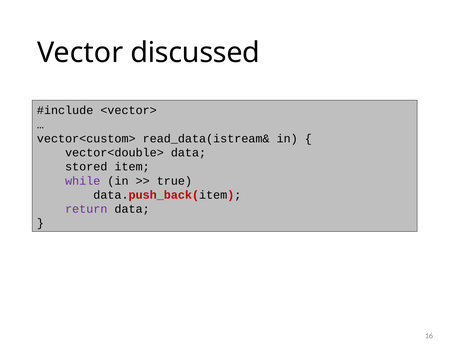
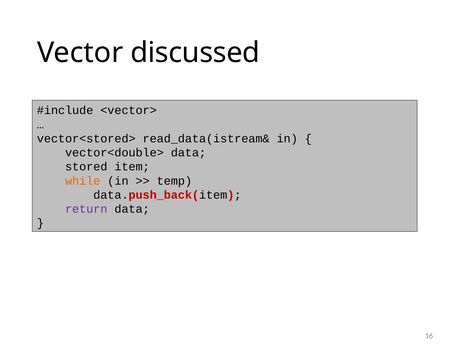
vector<custom>: vector<custom> -> vector<stored>
while colour: purple -> orange
true: true -> temp
